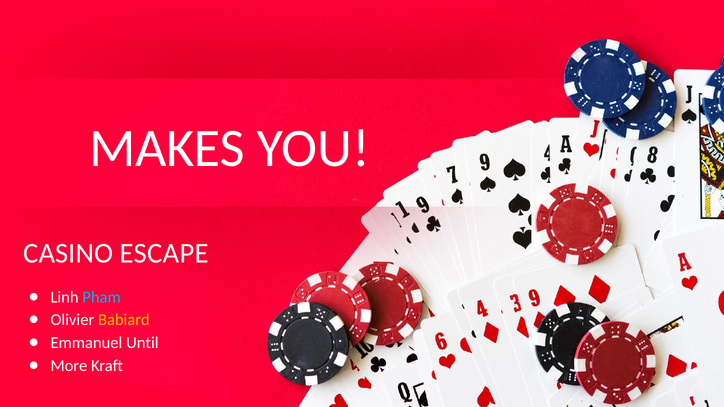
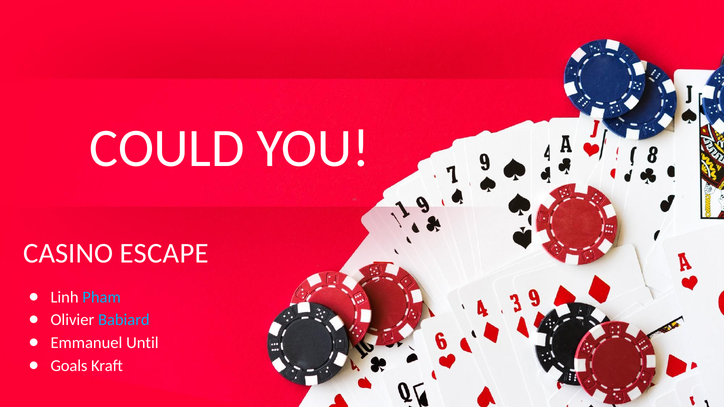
MAKES: MAKES -> COULD
Babiard colour: yellow -> light blue
More: More -> Goals
